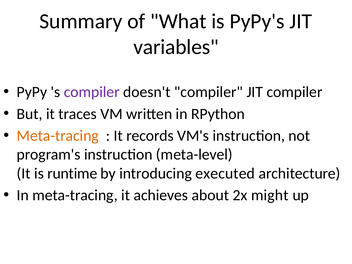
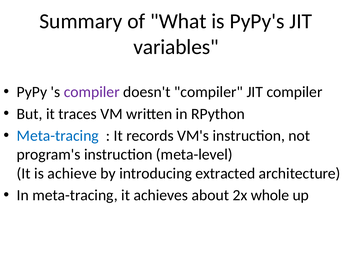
Meta-tracing at (58, 136) colour: orange -> blue
runtime: runtime -> achieve
executed: executed -> extracted
might: might -> whole
